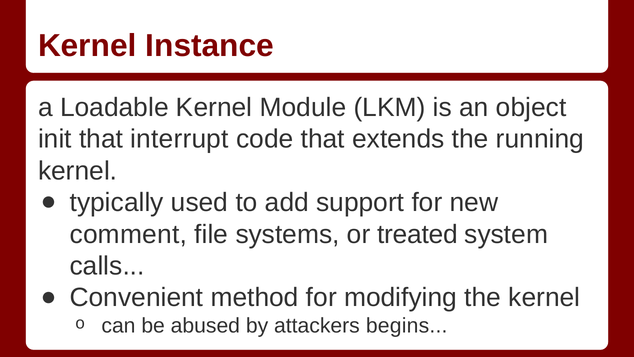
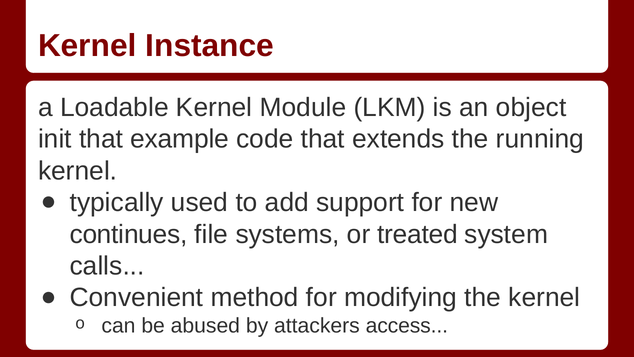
interrupt: interrupt -> example
comment: comment -> continues
begins: begins -> access
